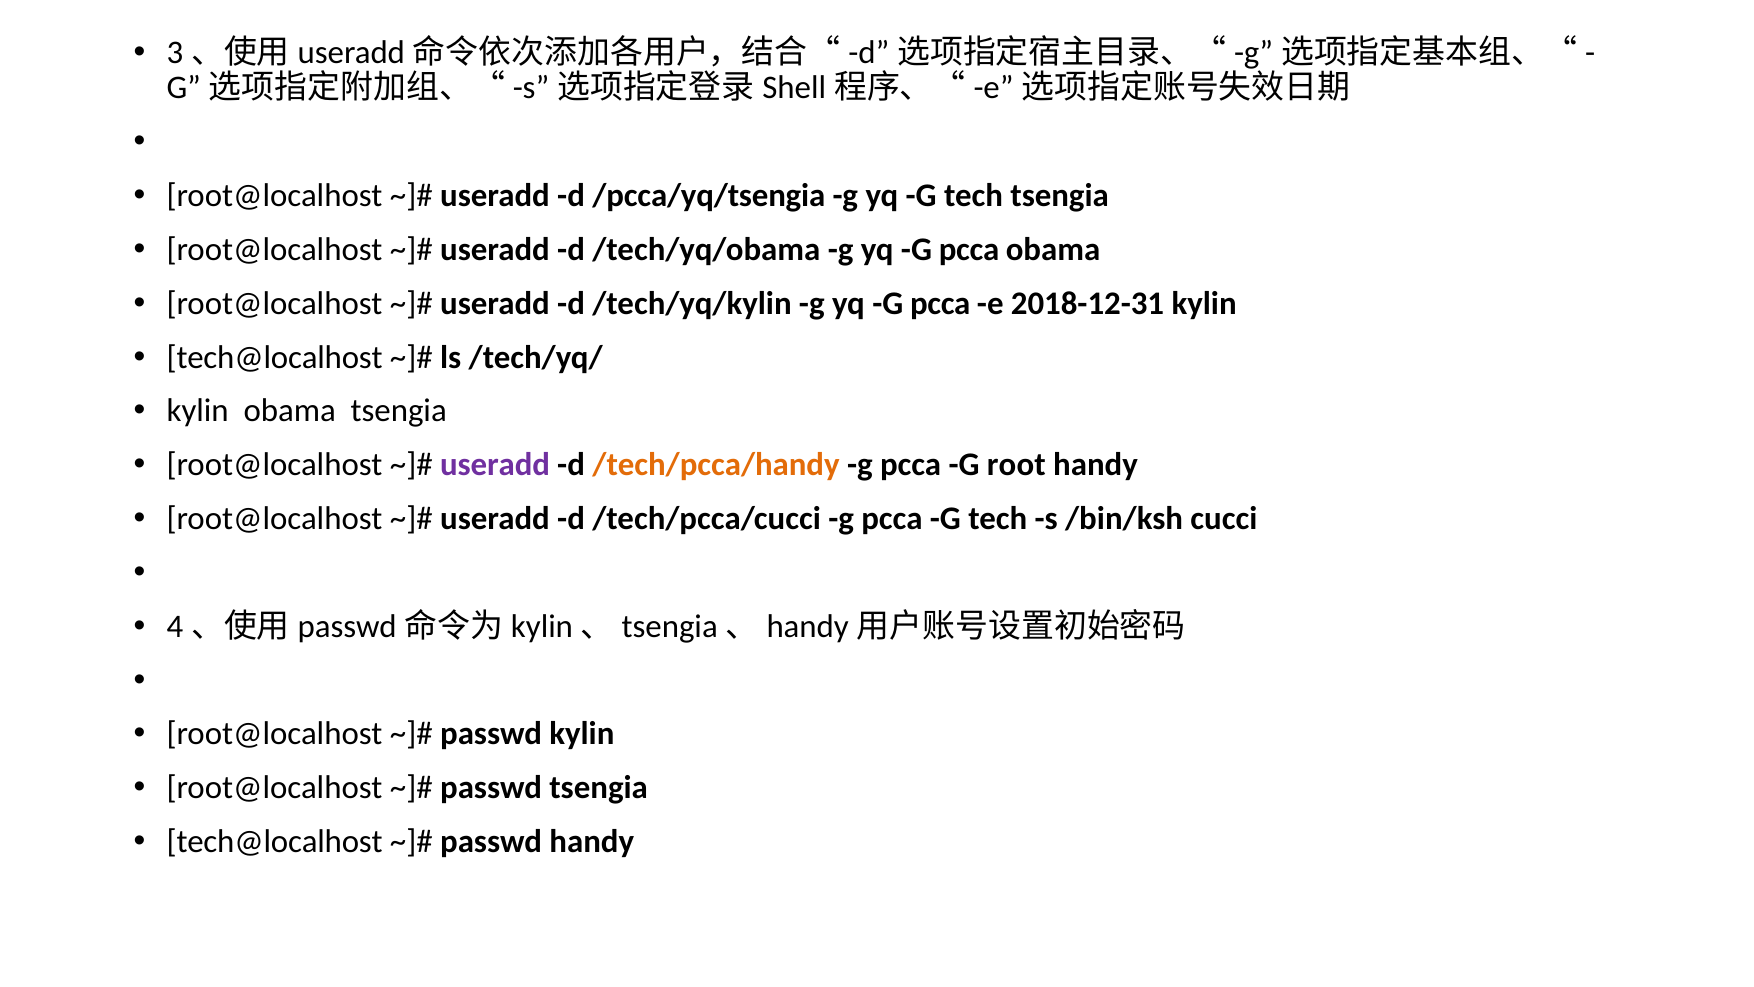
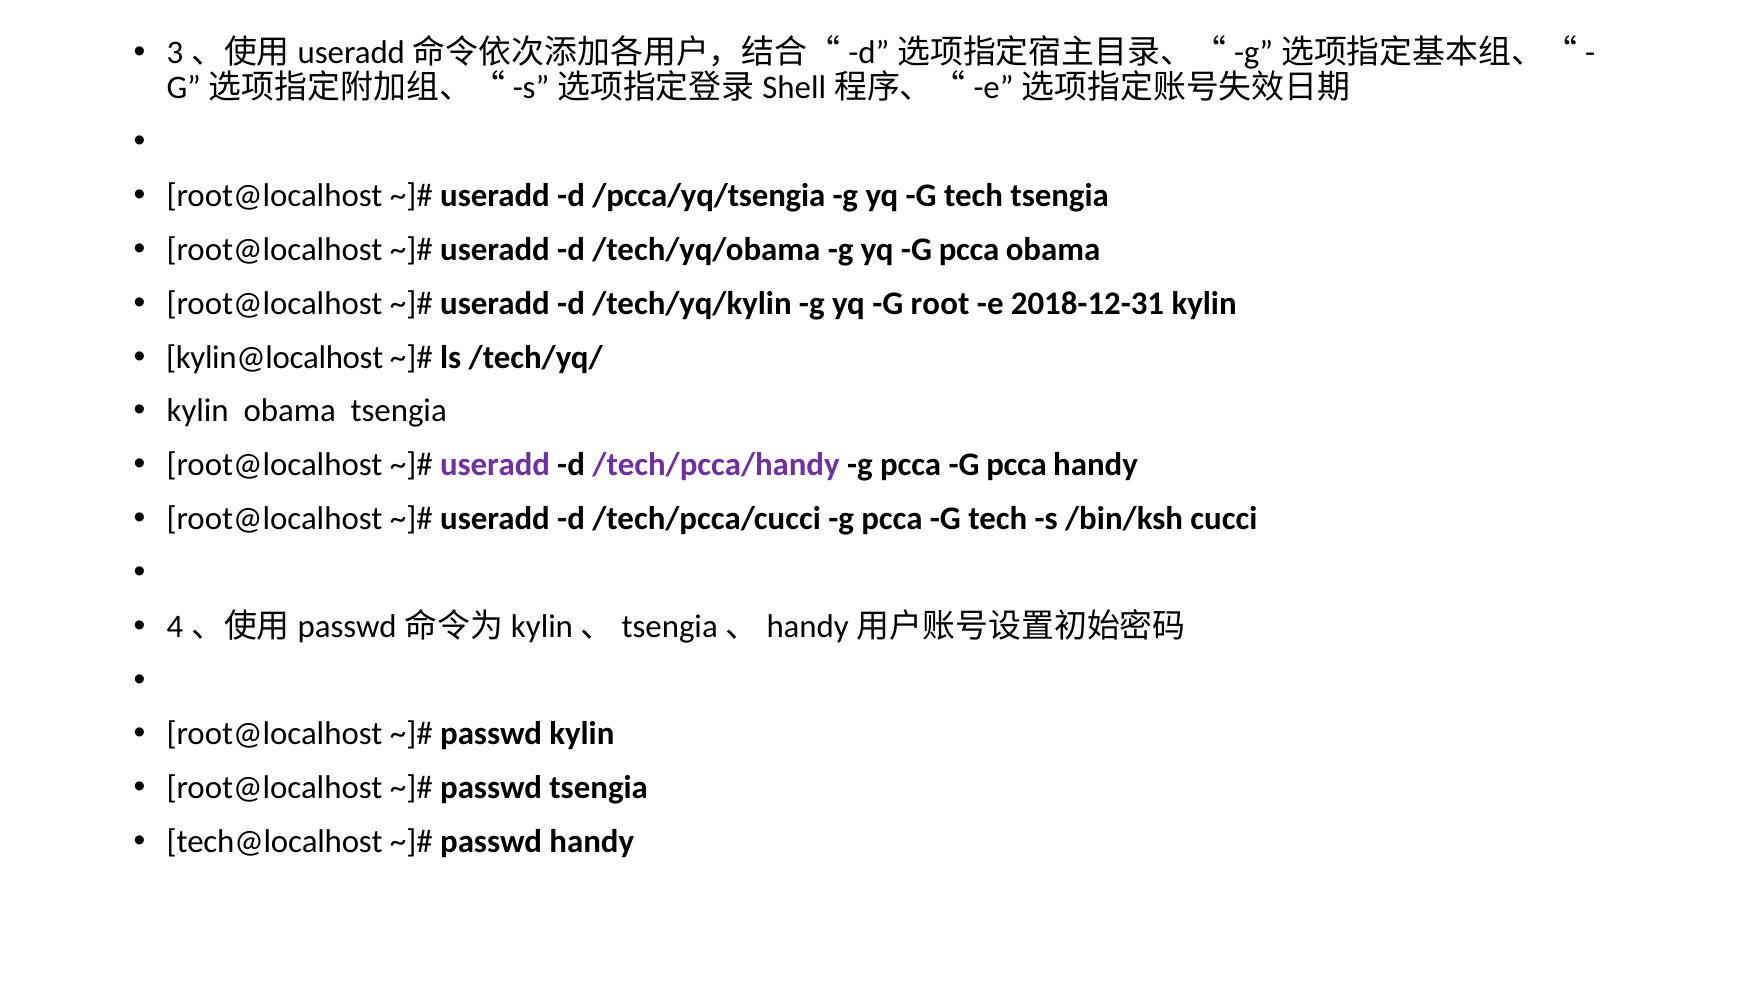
pcca at (940, 303): pcca -> root
tech@localhost at (275, 357): tech@localhost -> kylin@localhost
/tech/pcca/handy colour: orange -> purple
pcca G root: root -> pcca
